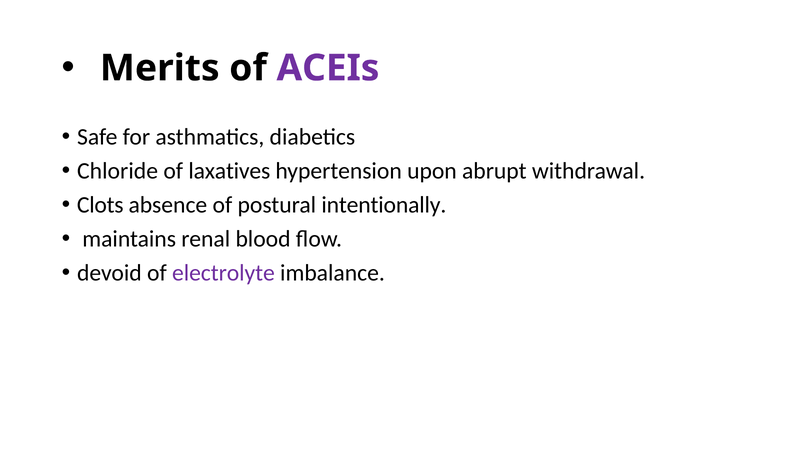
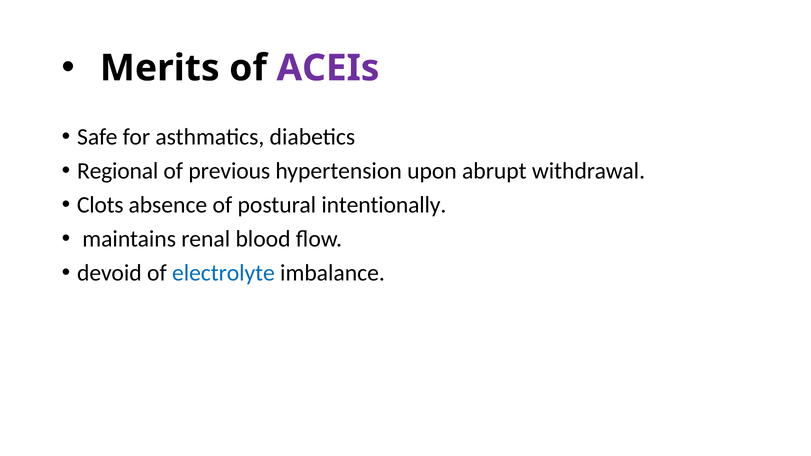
Chloride: Chloride -> Regional
laxatives: laxatives -> previous
electrolyte colour: purple -> blue
